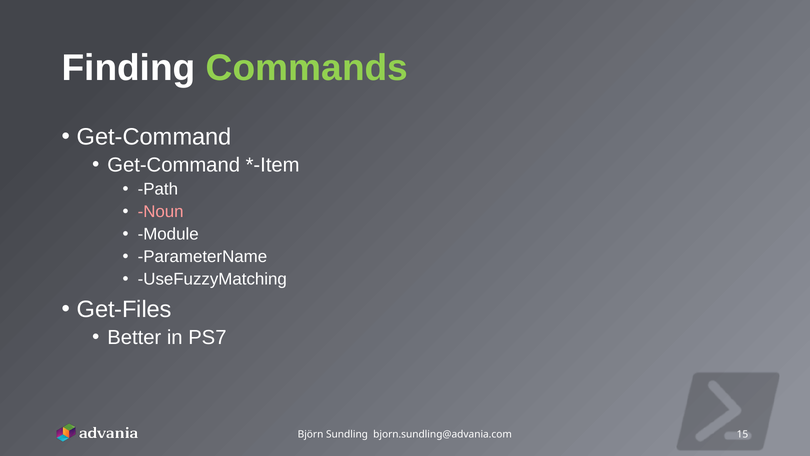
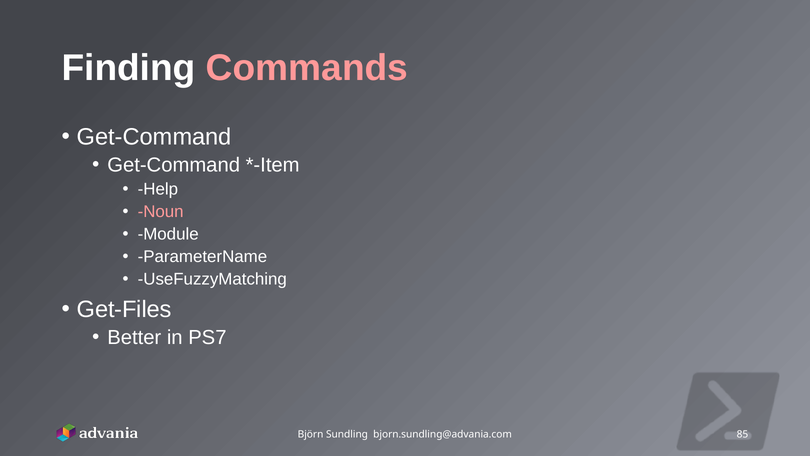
Commands colour: light green -> pink
Path: Path -> Help
15: 15 -> 85
